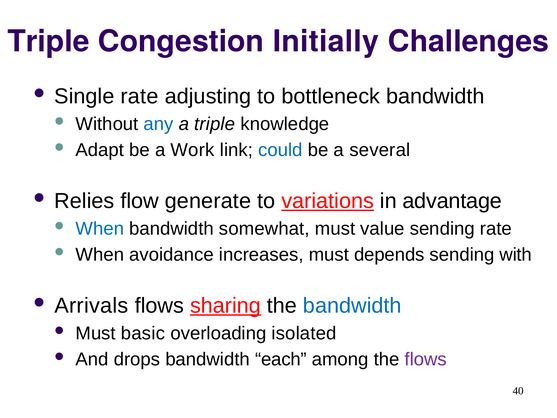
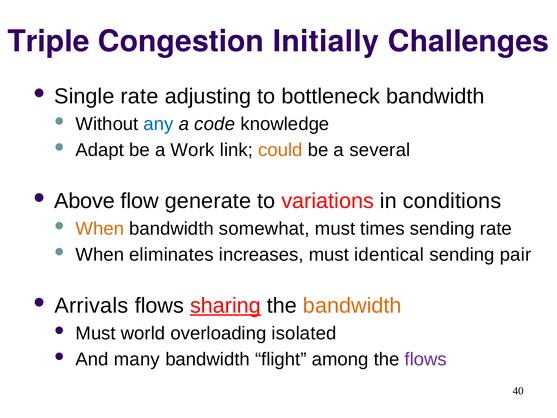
a triple: triple -> code
could colour: blue -> orange
Relies: Relies -> Above
variations underline: present -> none
advantage: advantage -> conditions
When at (100, 228) colour: blue -> orange
value: value -> times
avoidance: avoidance -> eliminates
depends: depends -> identical
with: with -> pair
bandwidth at (352, 305) colour: blue -> orange
basic: basic -> world
drops: drops -> many
each: each -> flight
